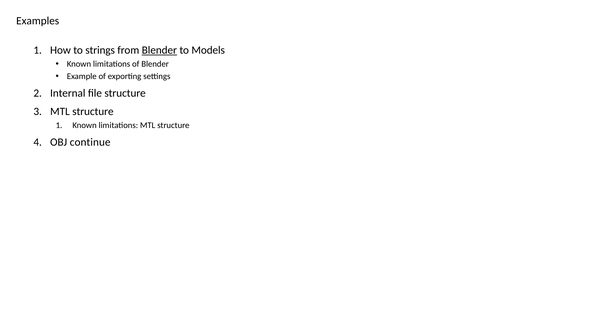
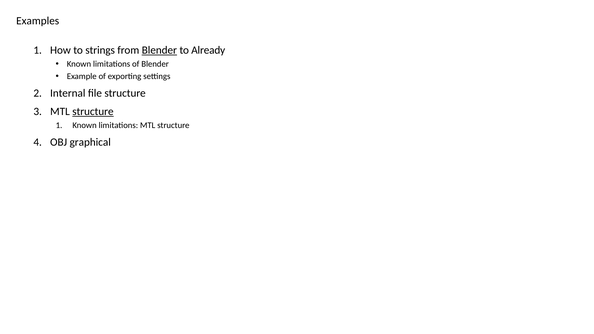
Models: Models -> Already
structure at (93, 112) underline: none -> present
continue: continue -> graphical
